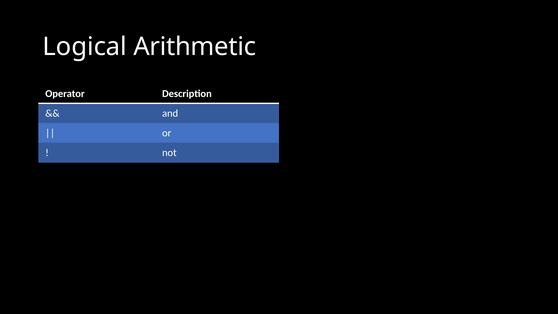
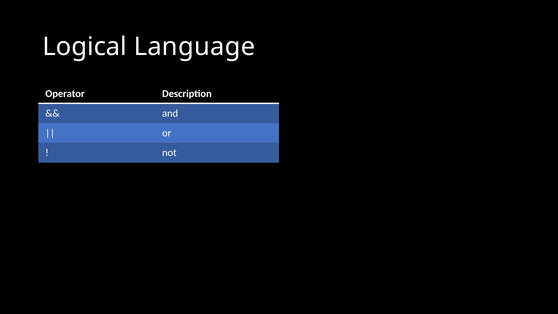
Arithmetic: Arithmetic -> Language
